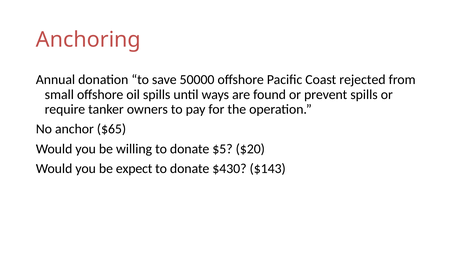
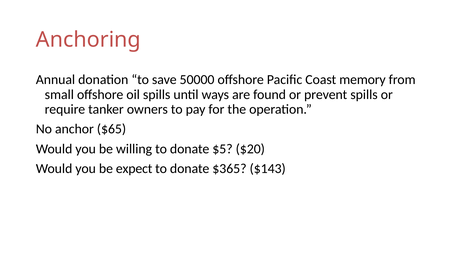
rejected: rejected -> memory
$430: $430 -> $365
